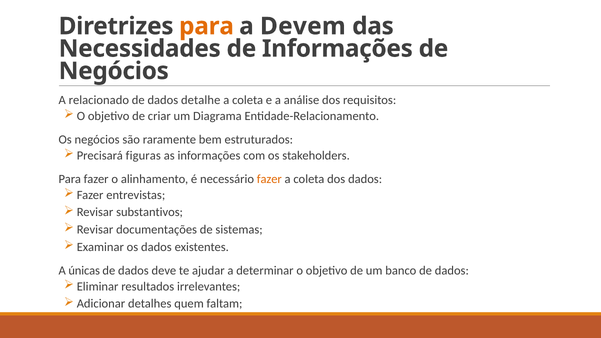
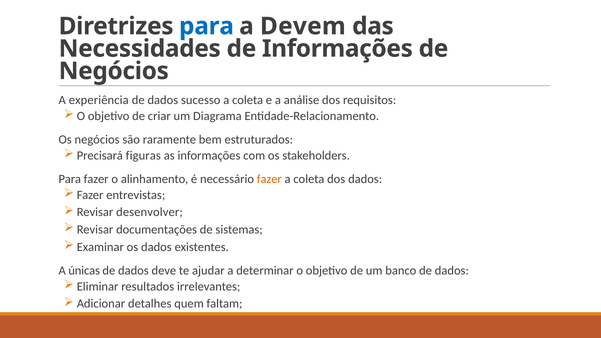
para at (206, 26) colour: orange -> blue
relacionado: relacionado -> experiência
detalhe: detalhe -> sucesso
substantivos: substantivos -> desenvolver
